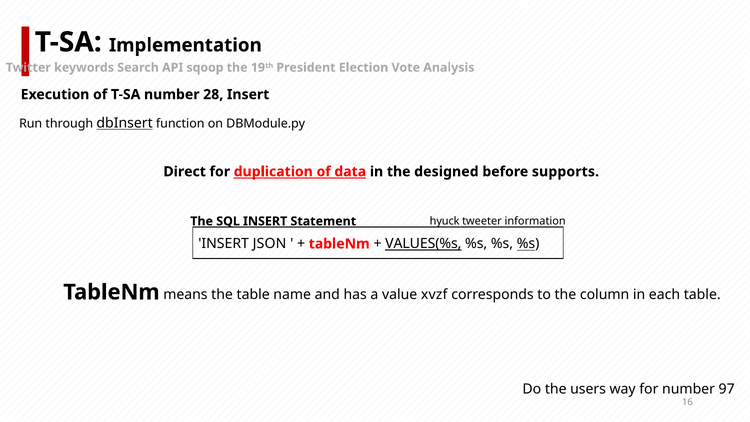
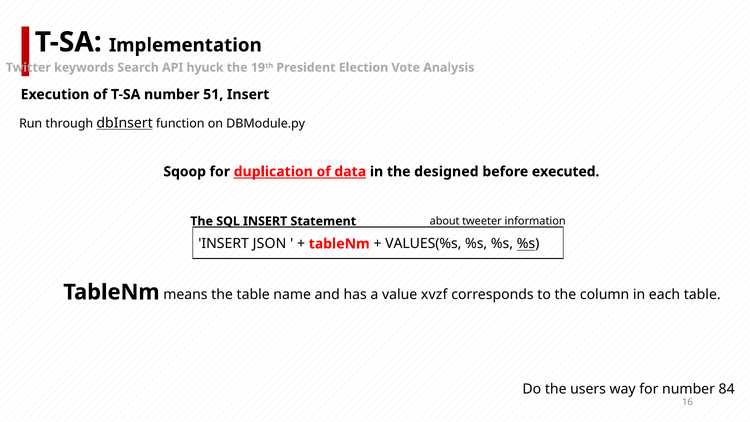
sqoop: sqoop -> hyuck
28: 28 -> 51
Direct: Direct -> Sqoop
supports: supports -> executed
hyuck: hyuck -> about
VALUES(%s underline: present -> none
97: 97 -> 84
